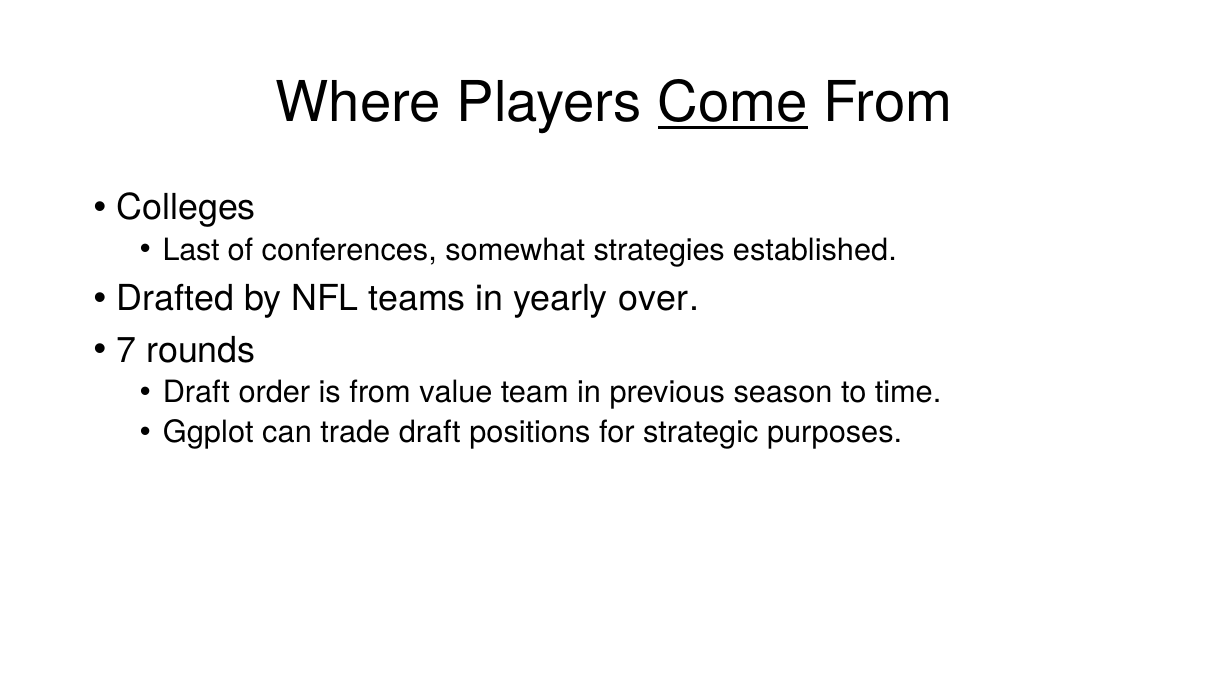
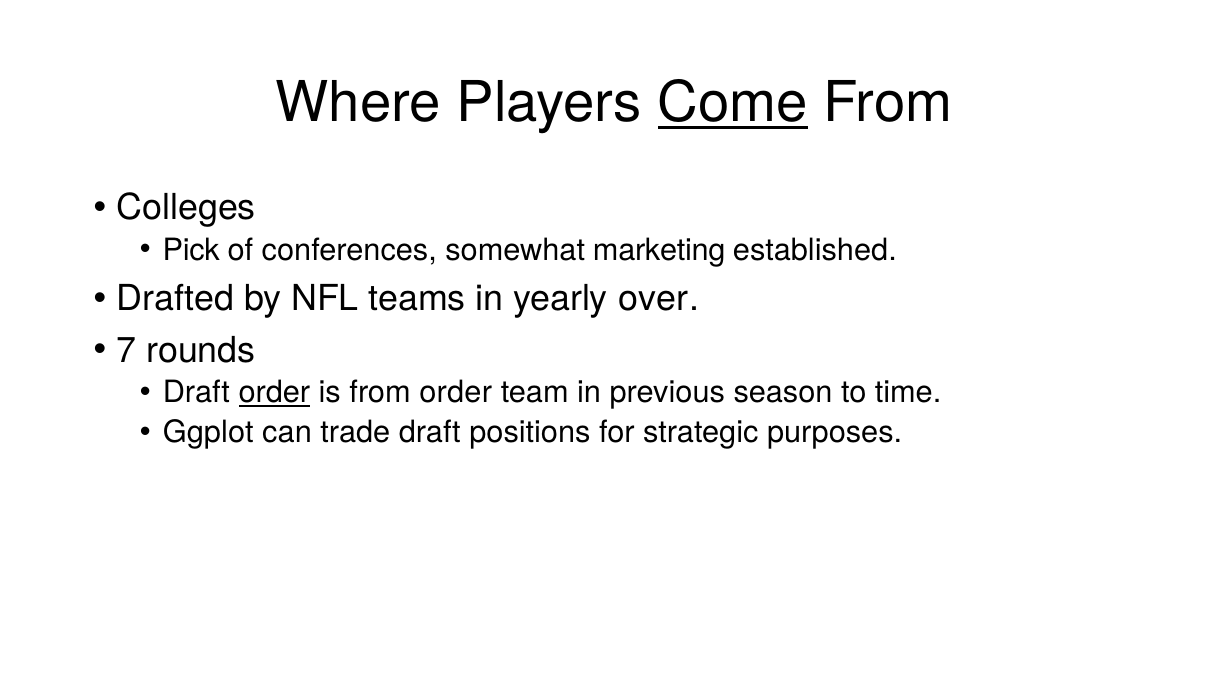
Last: Last -> Pick
strategies: strategies -> marketing
order at (274, 393) underline: none -> present
from value: value -> order
